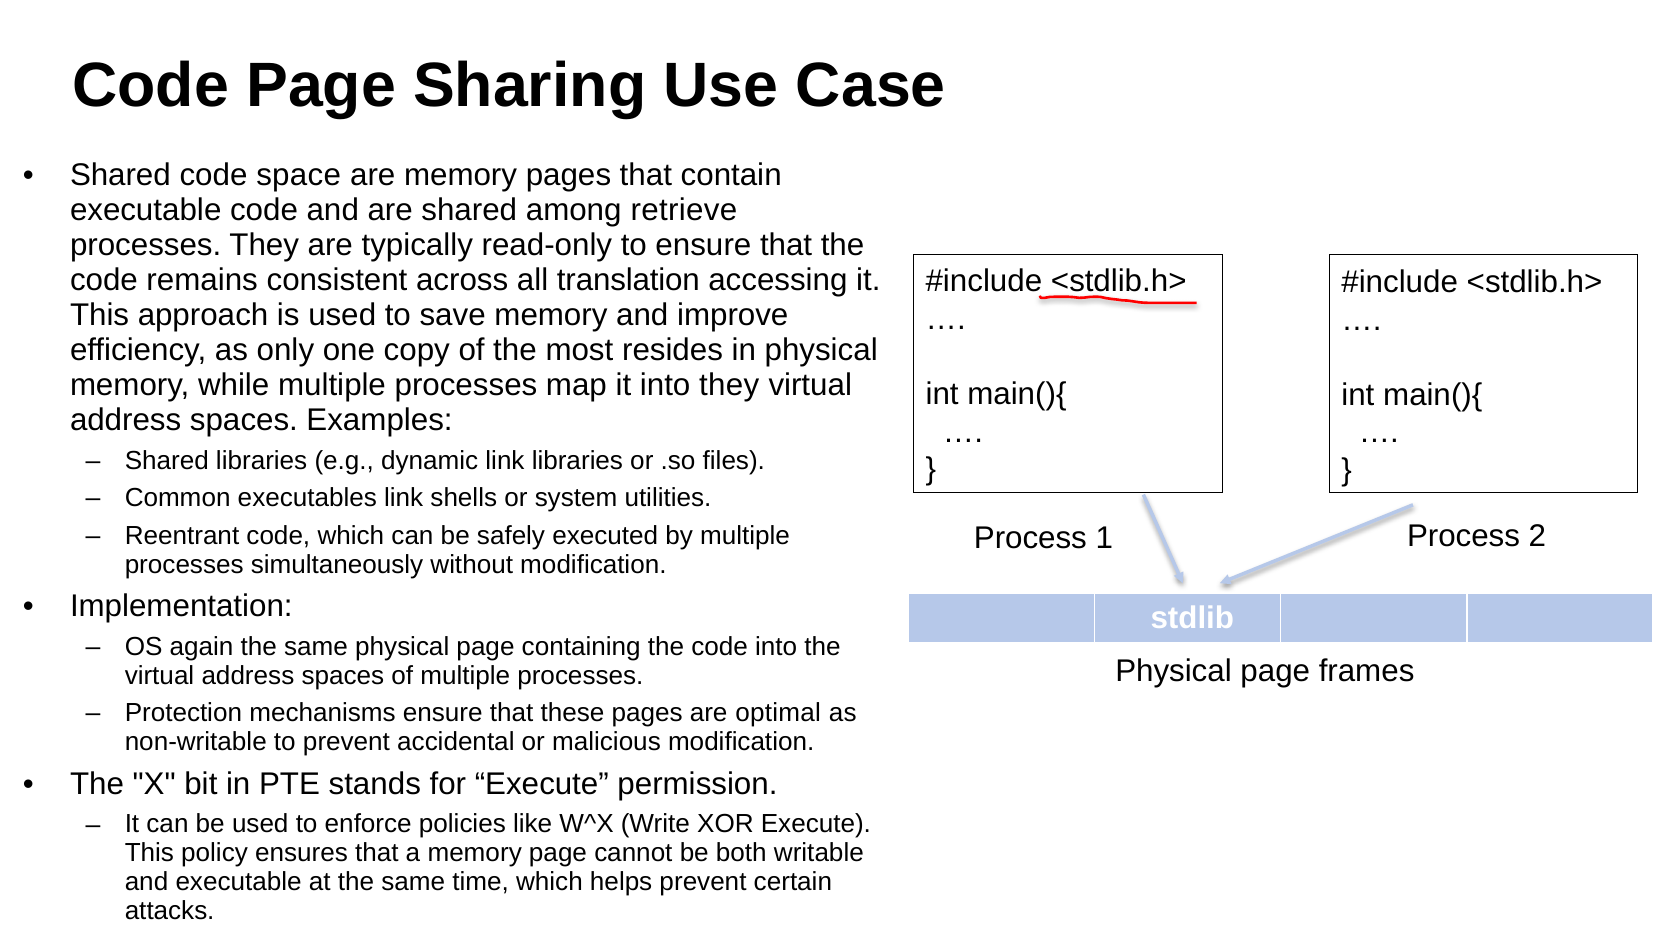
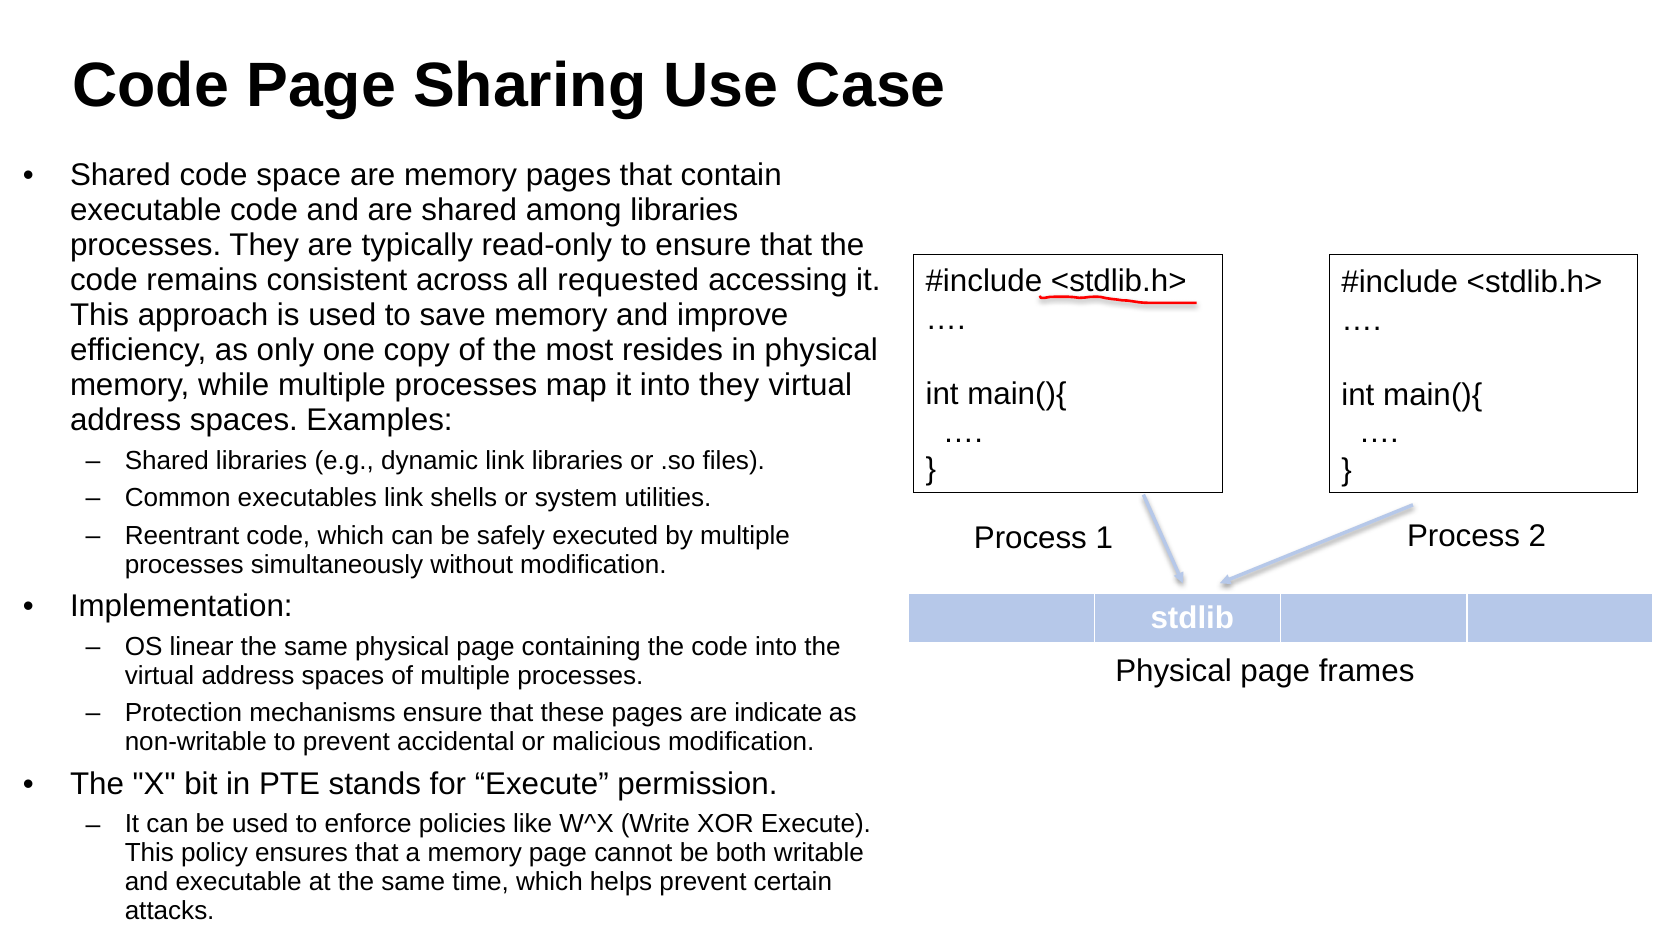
among retrieve: retrieve -> libraries
translation: translation -> requested
again: again -> linear
optimal: optimal -> indicate
